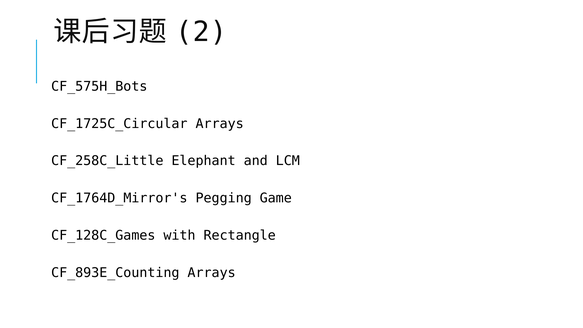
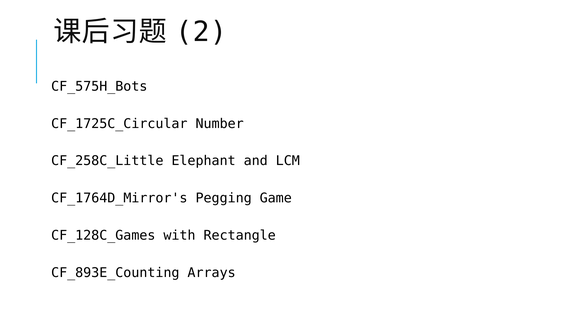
CF_1725C_Circular Arrays: Arrays -> Number
